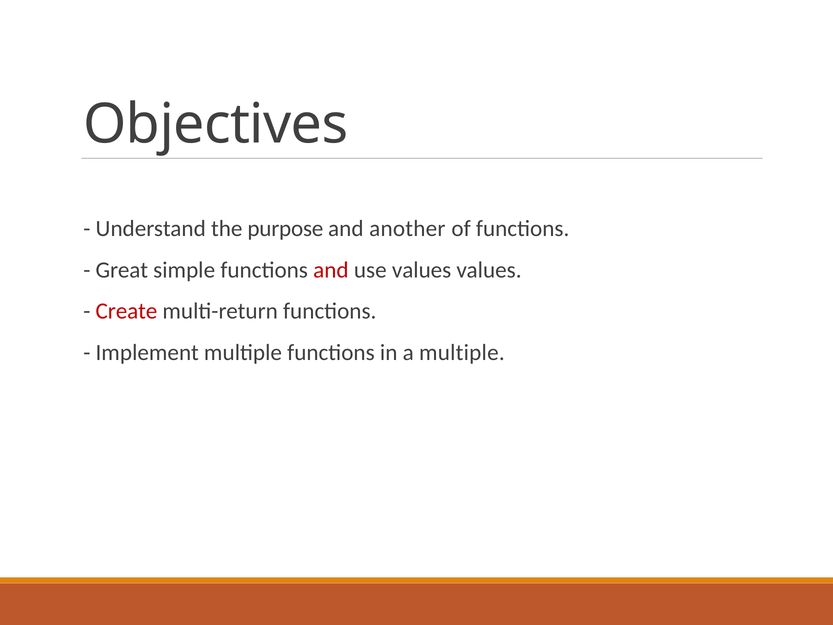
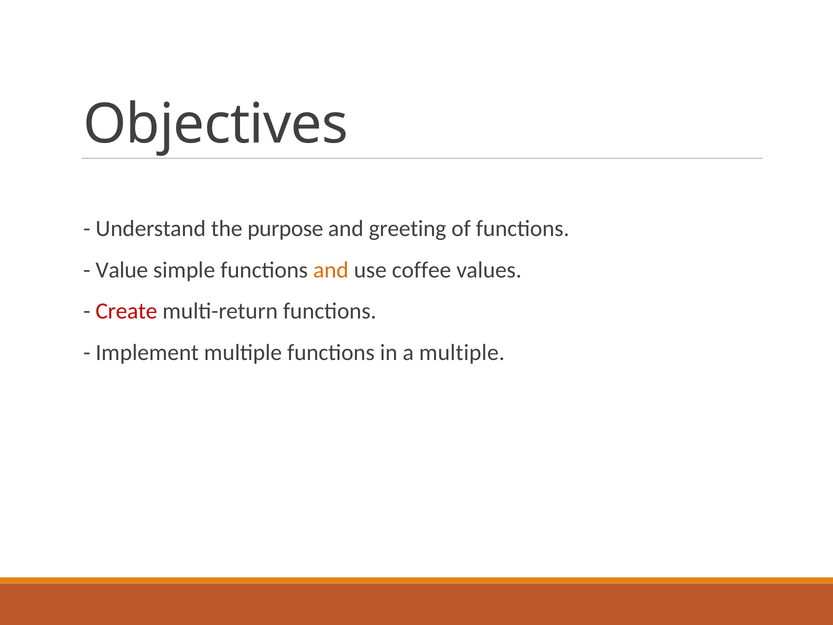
another: another -> greeting
Great: Great -> Value
and at (331, 270) colour: red -> orange
use values: values -> coffee
